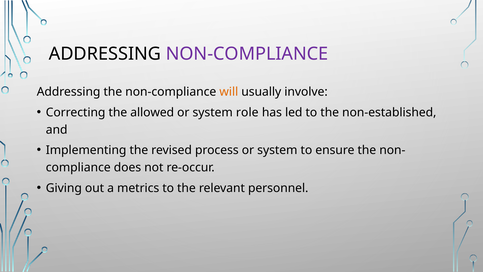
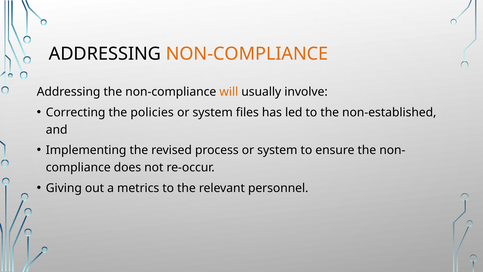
NON-COMPLIANCE at (247, 54) colour: purple -> orange
allowed: allowed -> policies
role: role -> files
